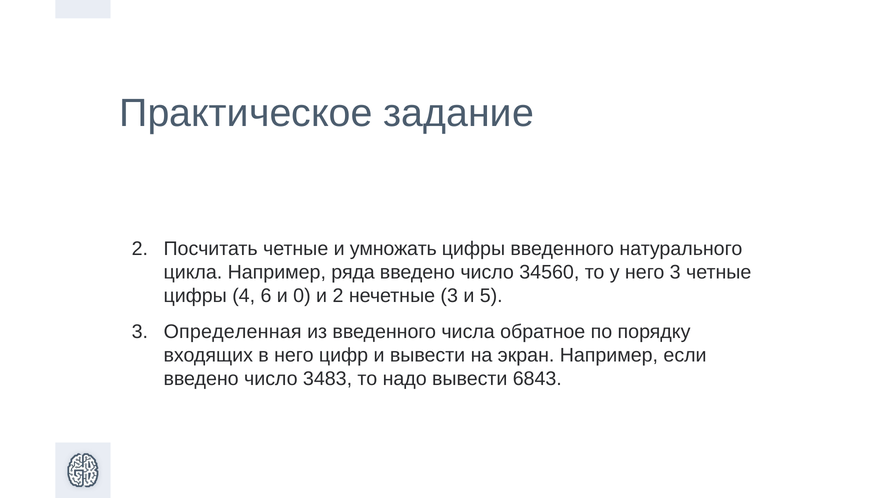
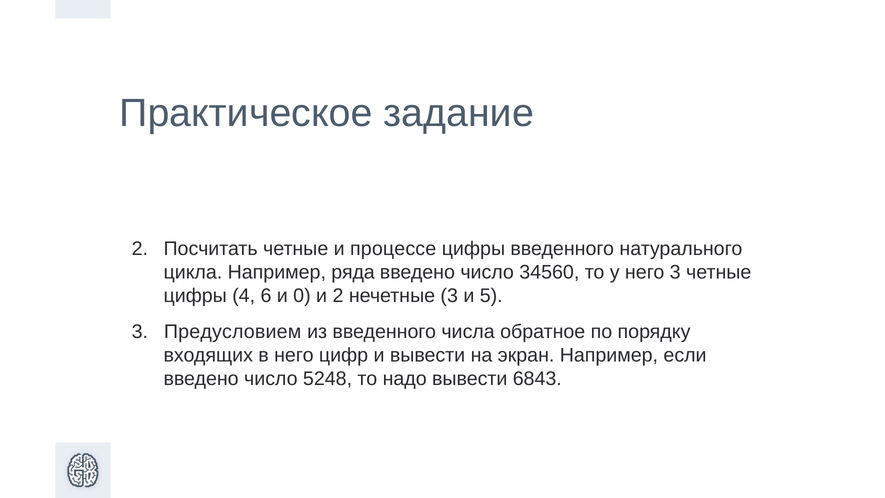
умножать: умножать -> процессе
Определенная: Определенная -> Предусловием
3483: 3483 -> 5248
